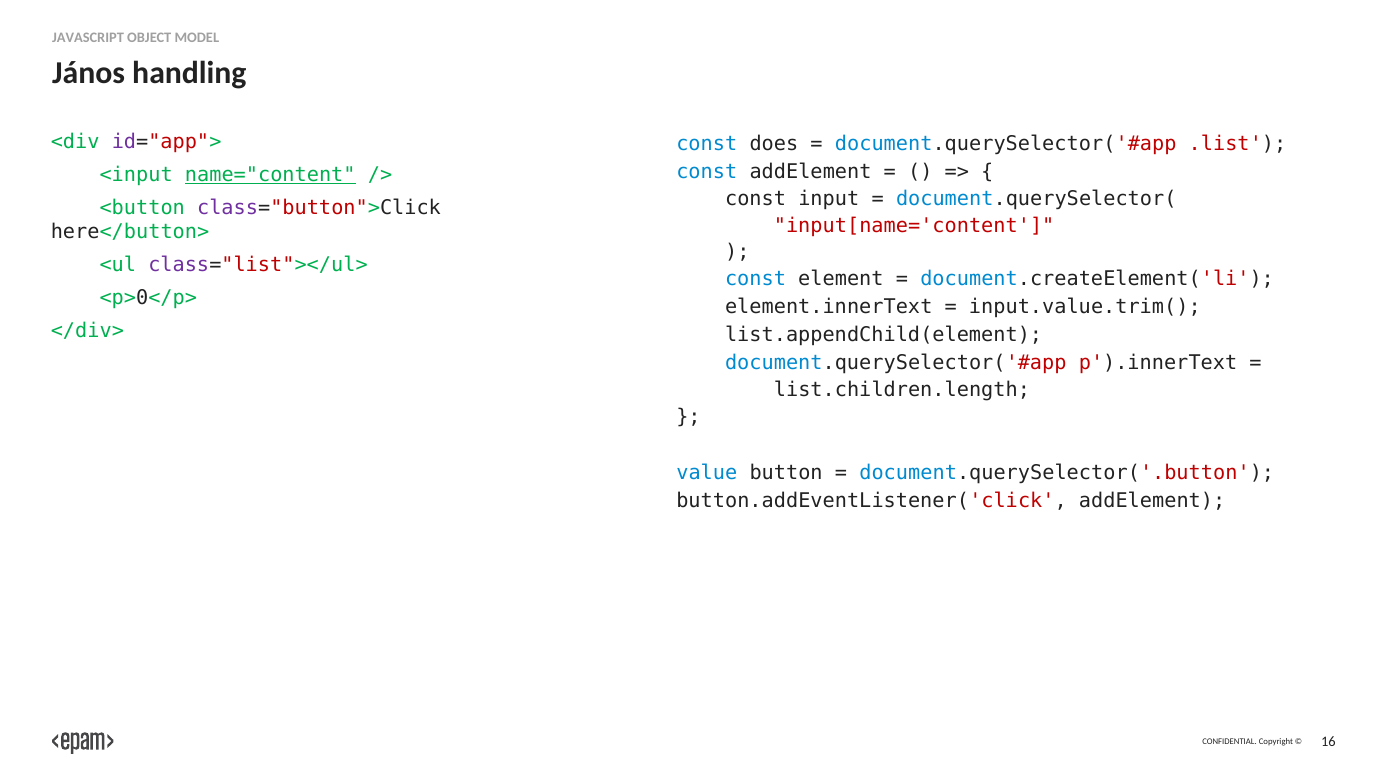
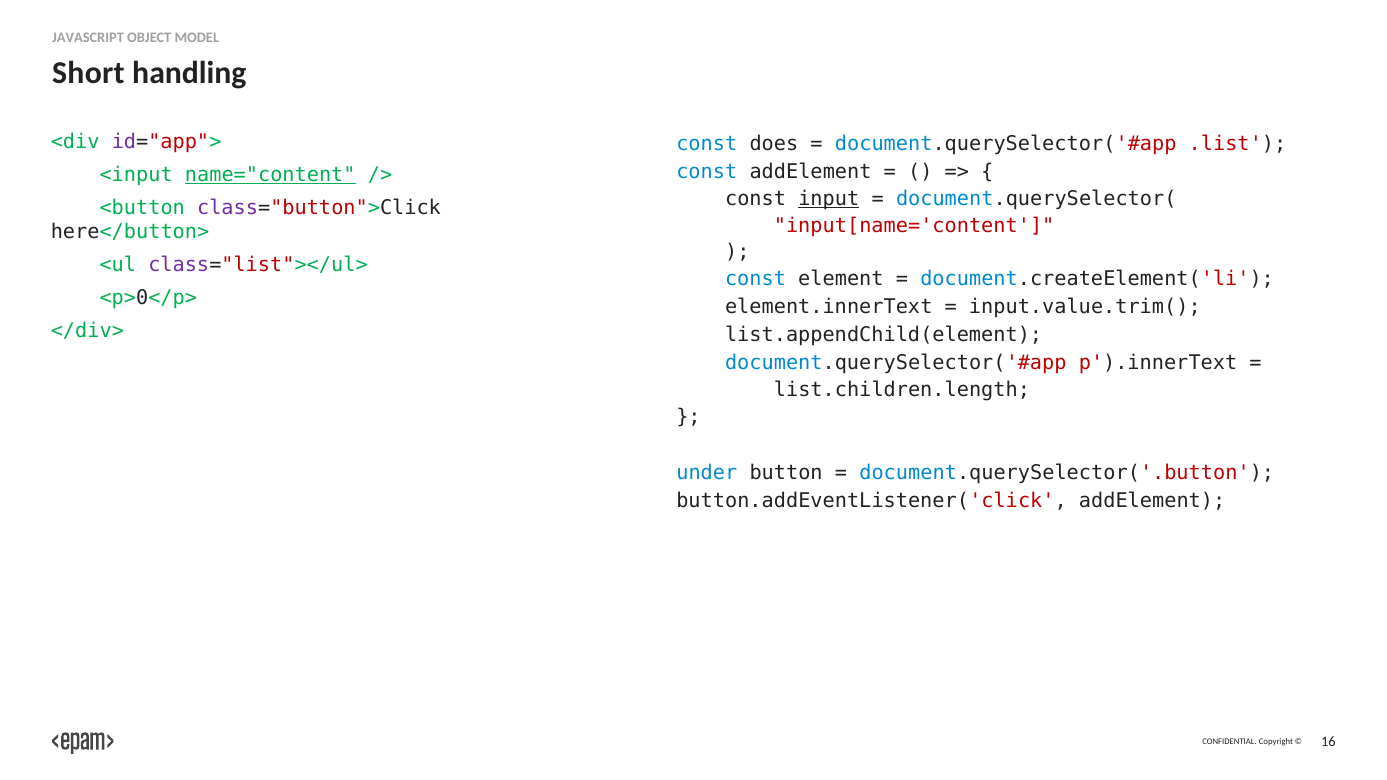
János: János -> Short
input underline: none -> present
value: value -> under
